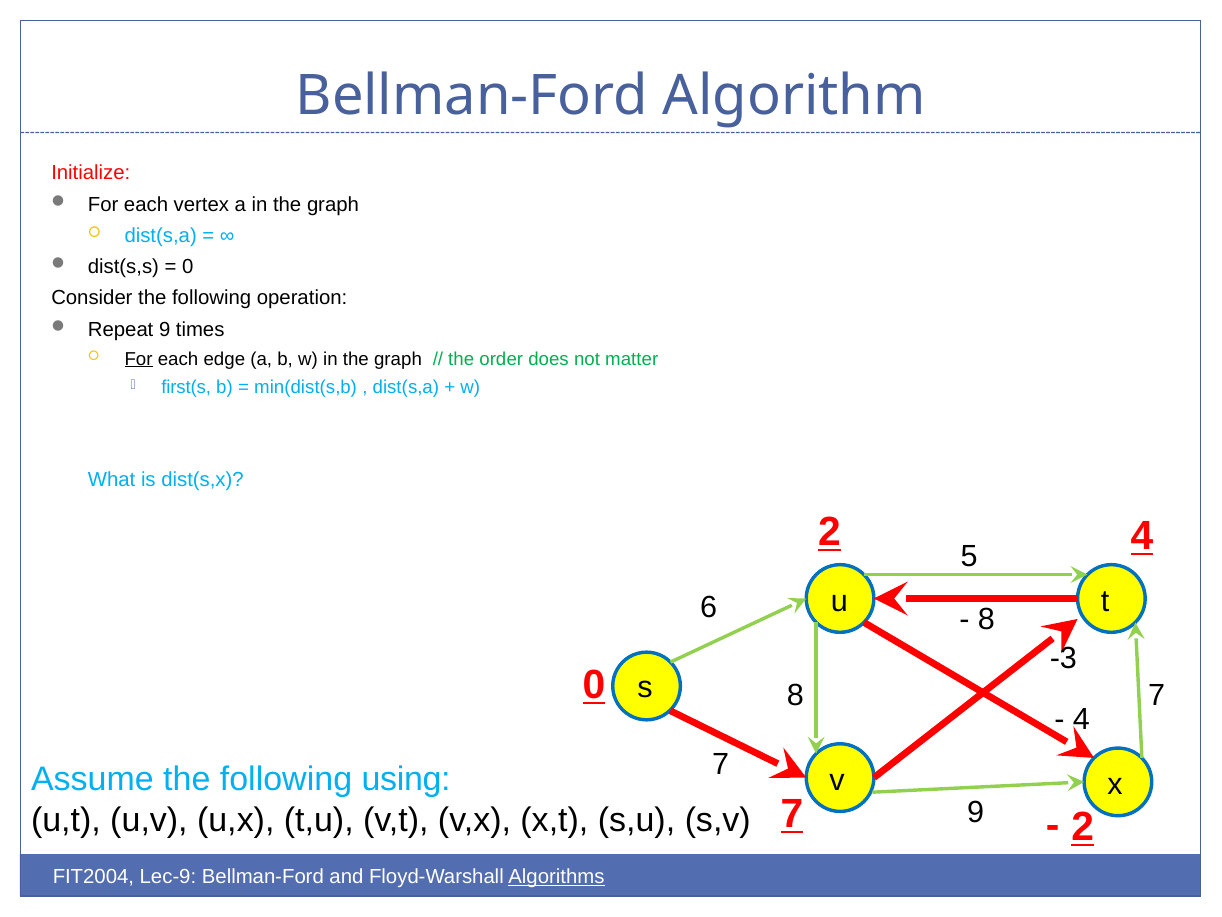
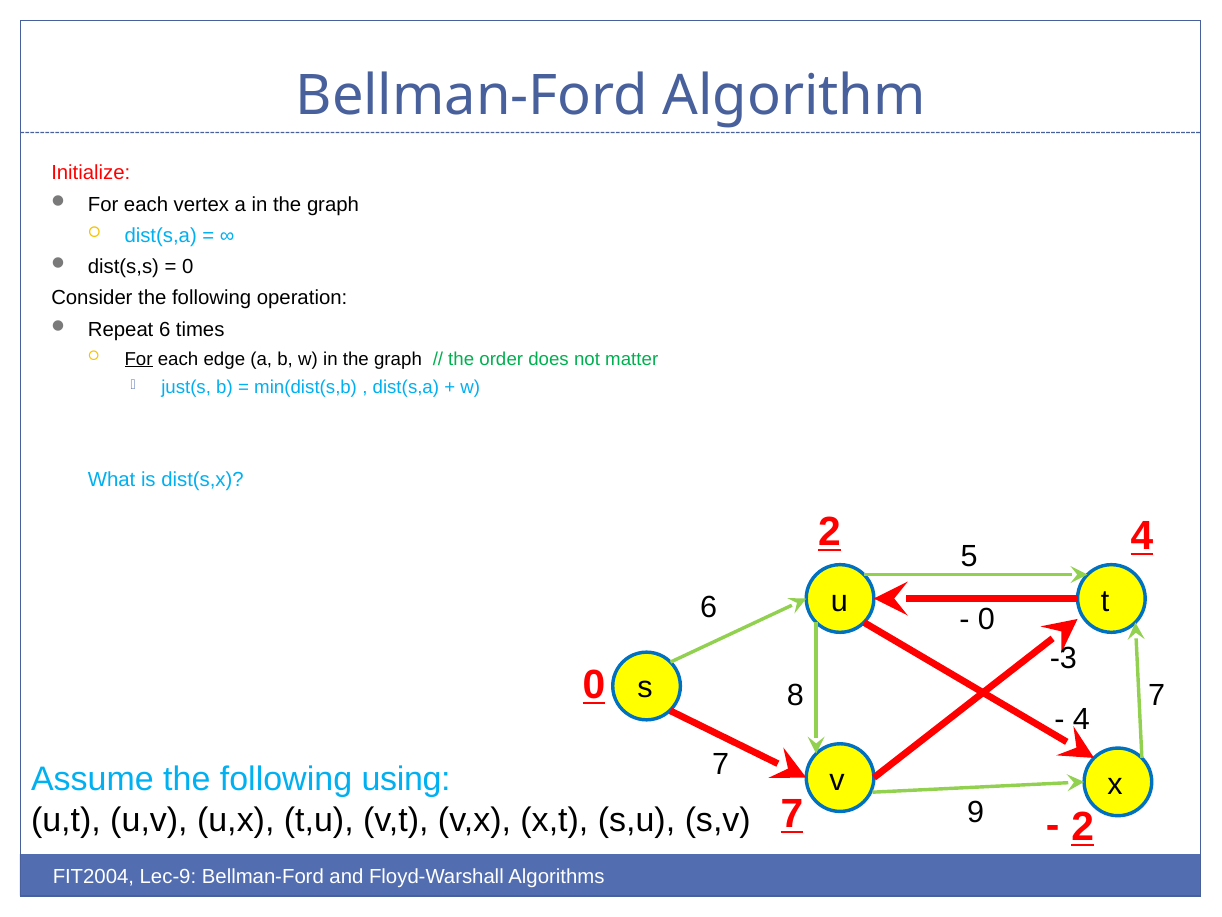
Repeat 9: 9 -> 6
first(s: first(s -> just(s
8 at (986, 619): 8 -> 0
Algorithms underline: present -> none
